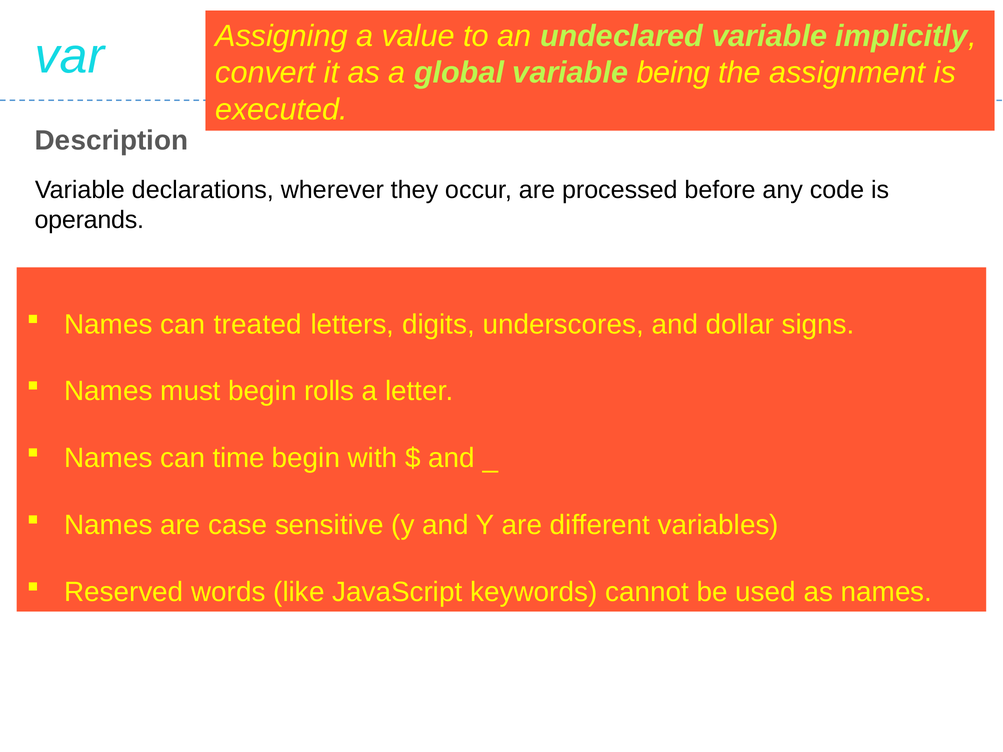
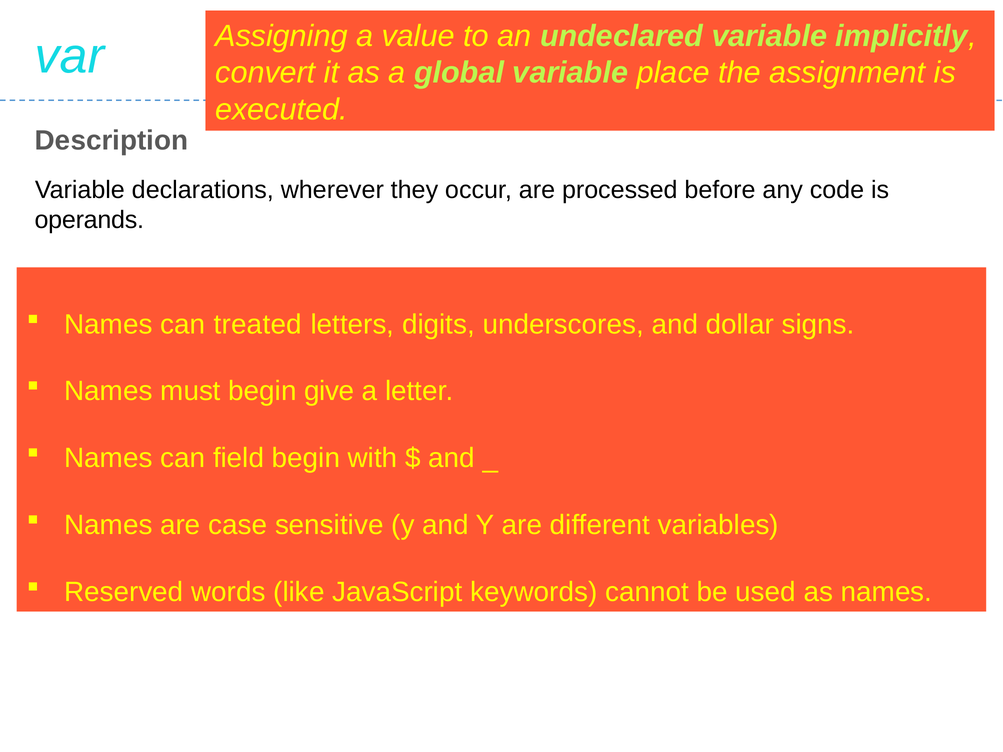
being: being -> place
rolls: rolls -> give
time: time -> field
